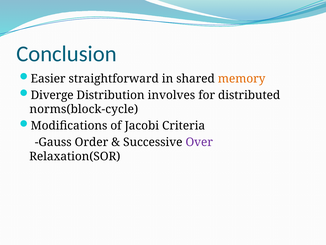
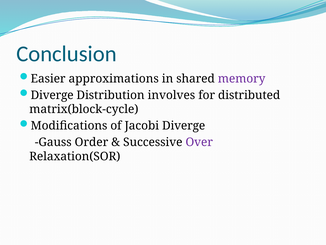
straightforward: straightforward -> approximations
memory colour: orange -> purple
norms(block-cycle: norms(block-cycle -> matrix(block-cycle
Jacobi Criteria: Criteria -> Diverge
